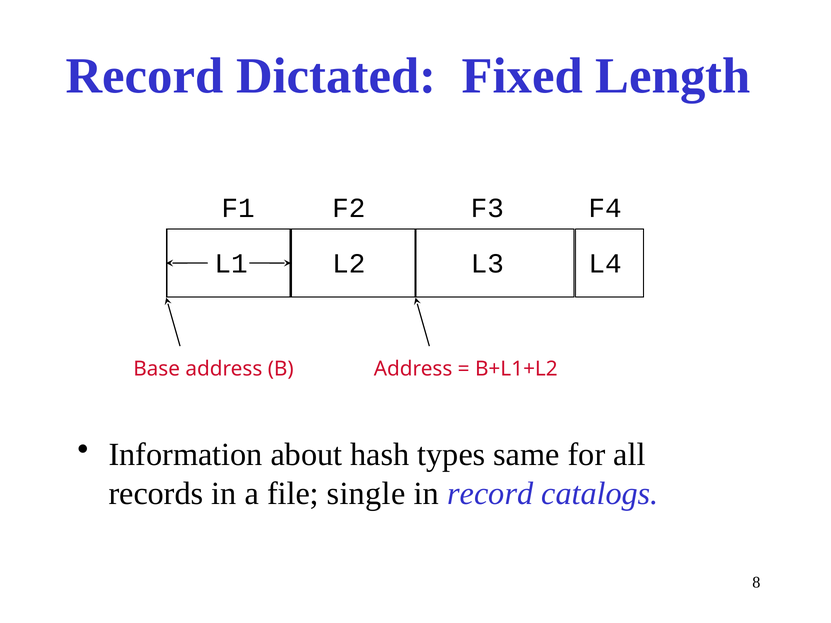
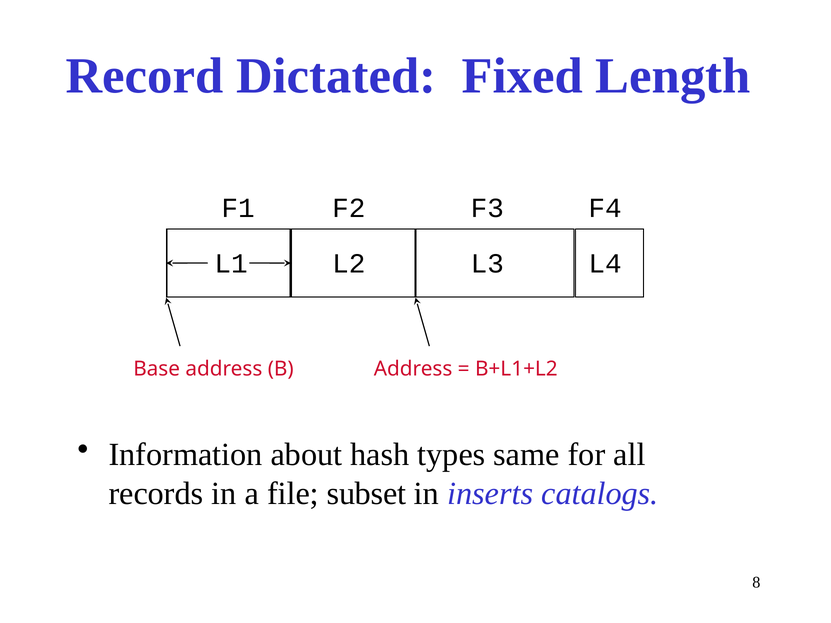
single: single -> subset
in record: record -> inserts
